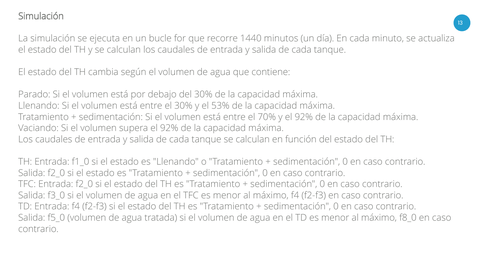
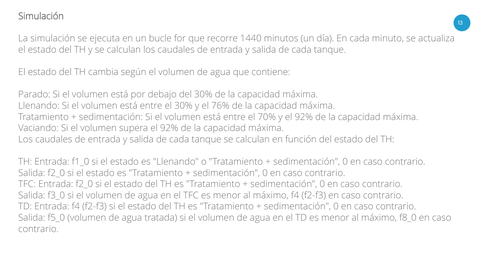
53%: 53% -> 76%
